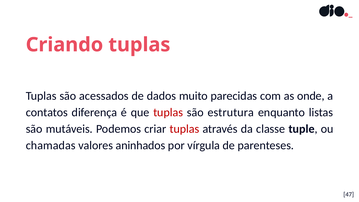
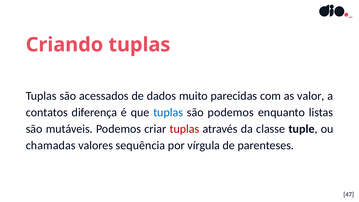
onde: onde -> valor
tuplas at (168, 112) colour: red -> blue
são estrutura: estrutura -> podemos
aninhados: aninhados -> sequência
